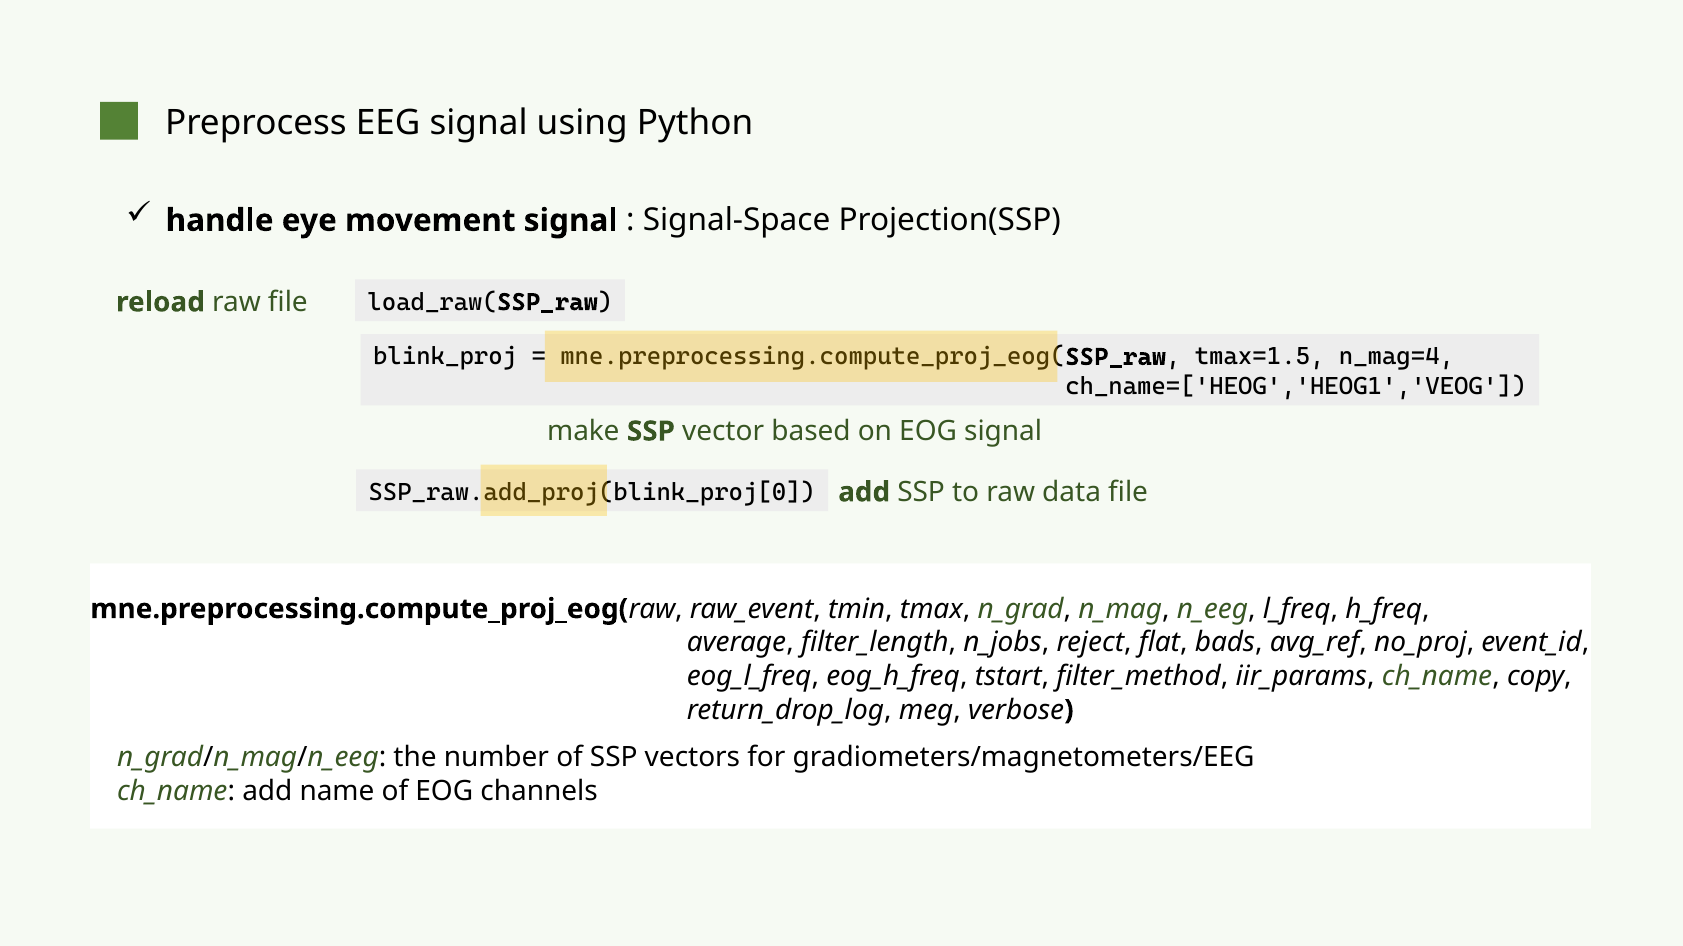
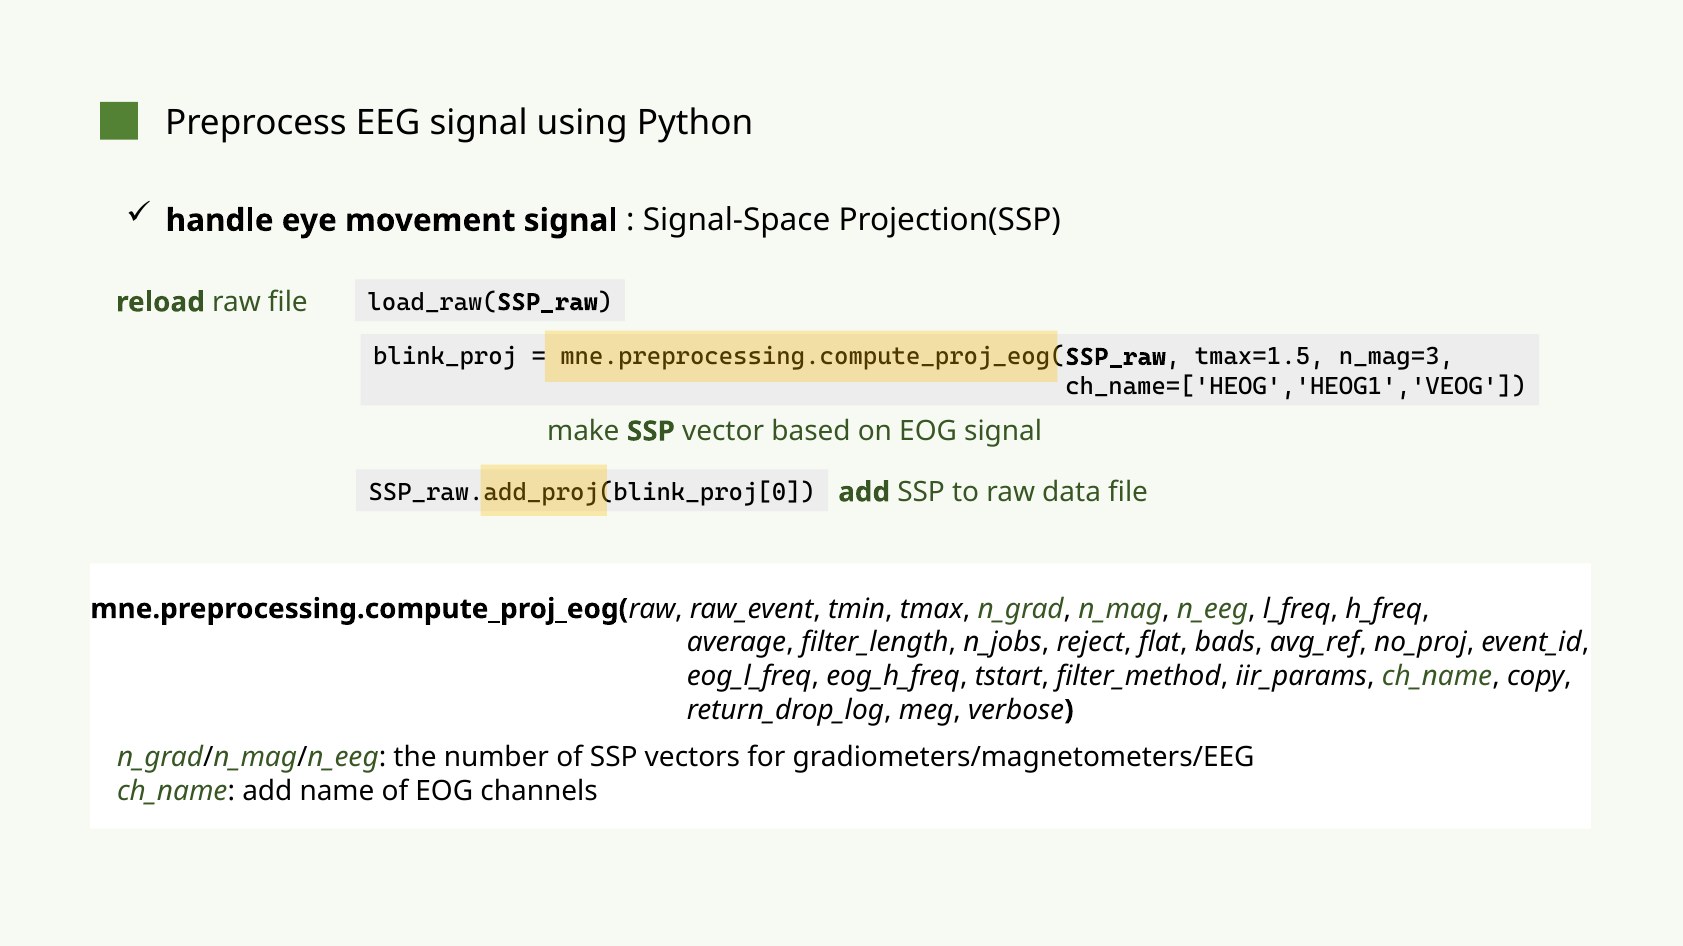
n_mag=4: n_mag=4 -> n_mag=3
